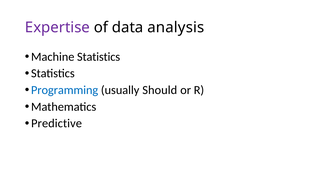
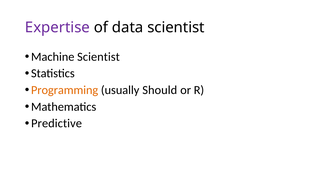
data analysis: analysis -> scientist
Machine Statistics: Statistics -> Scientist
Programming colour: blue -> orange
